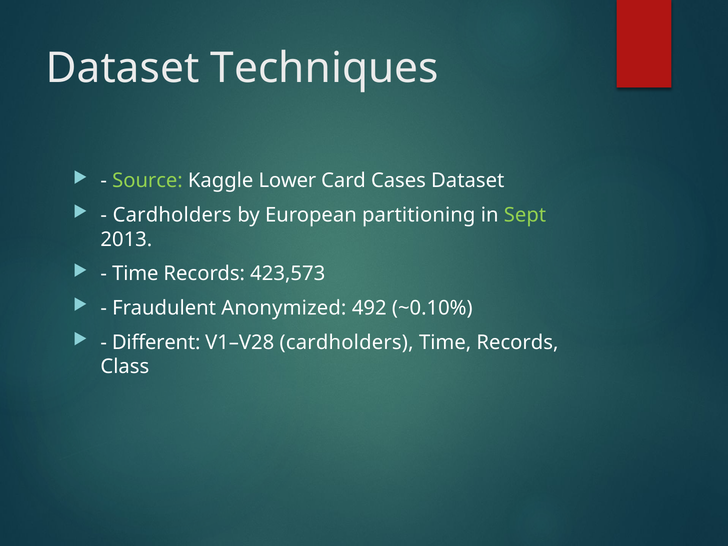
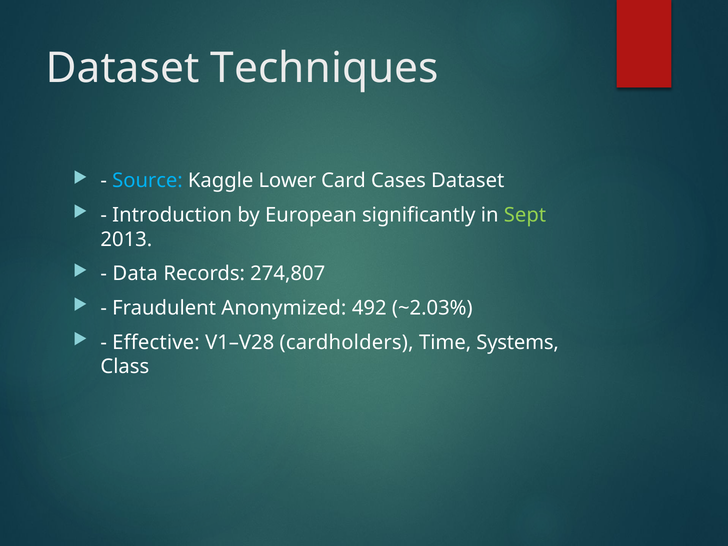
Source colour: light green -> light blue
Cardholders at (172, 215): Cardholders -> Introduction
partitioning: partitioning -> significantly
Time at (135, 274): Time -> Data
423,573: 423,573 -> 274,807
~0.10%: ~0.10% -> ~2.03%
Different: Different -> Effective
Records at (517, 343): Records -> Systems
